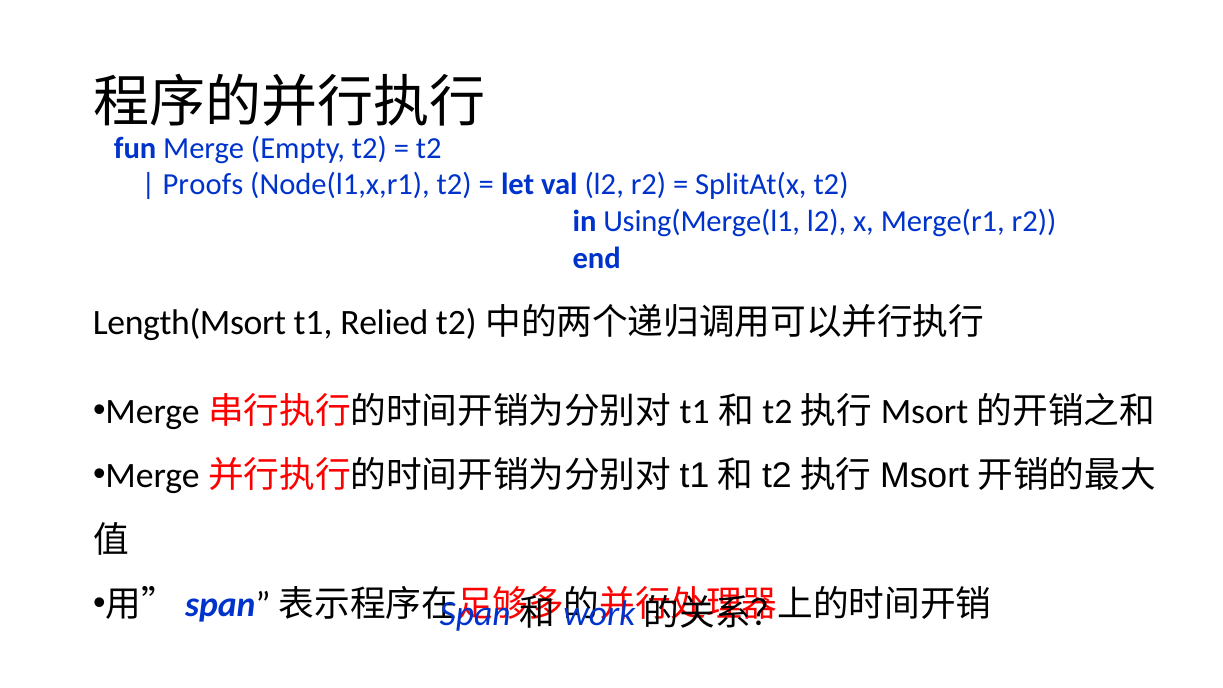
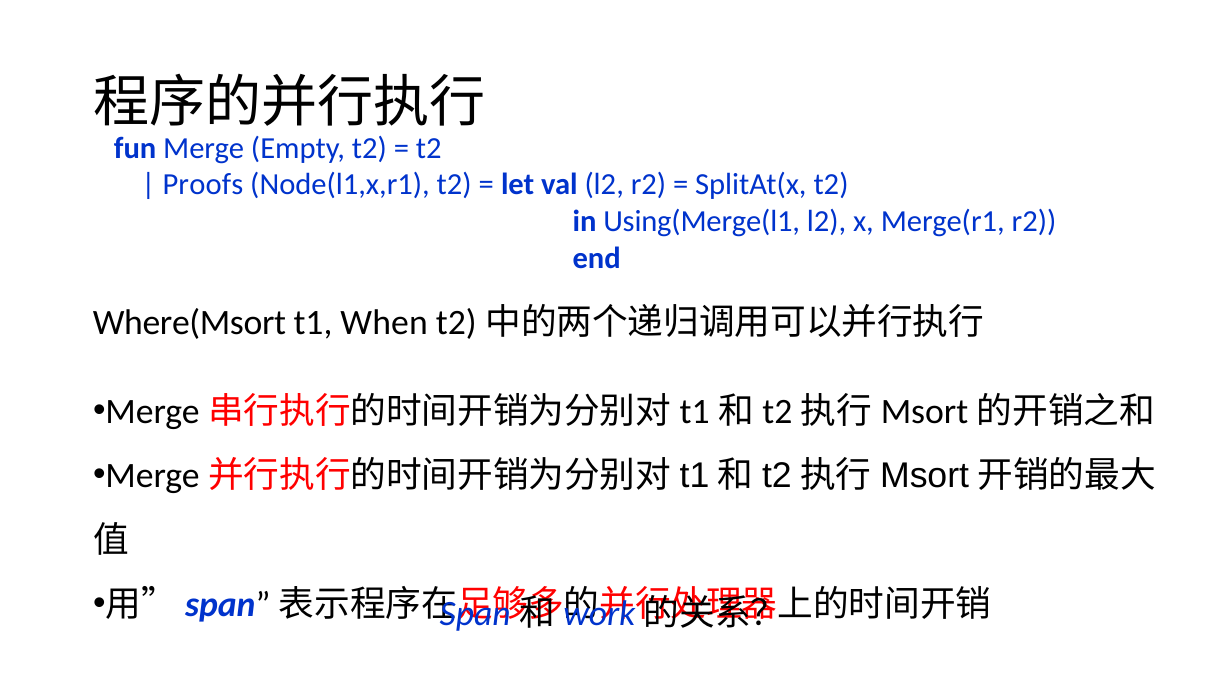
Length(Msort: Length(Msort -> Where(Msort
Relied: Relied -> When
